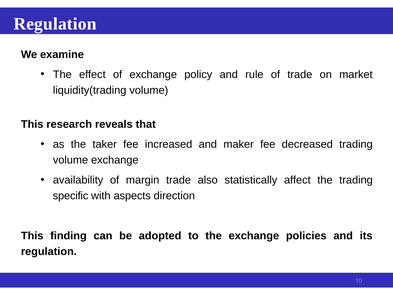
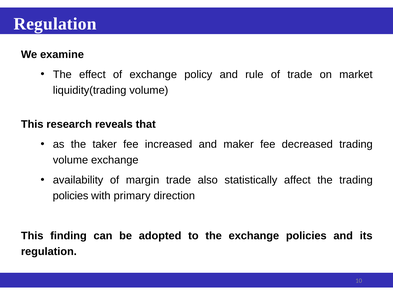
specific at (71, 196): specific -> policies
aspects: aspects -> primary
